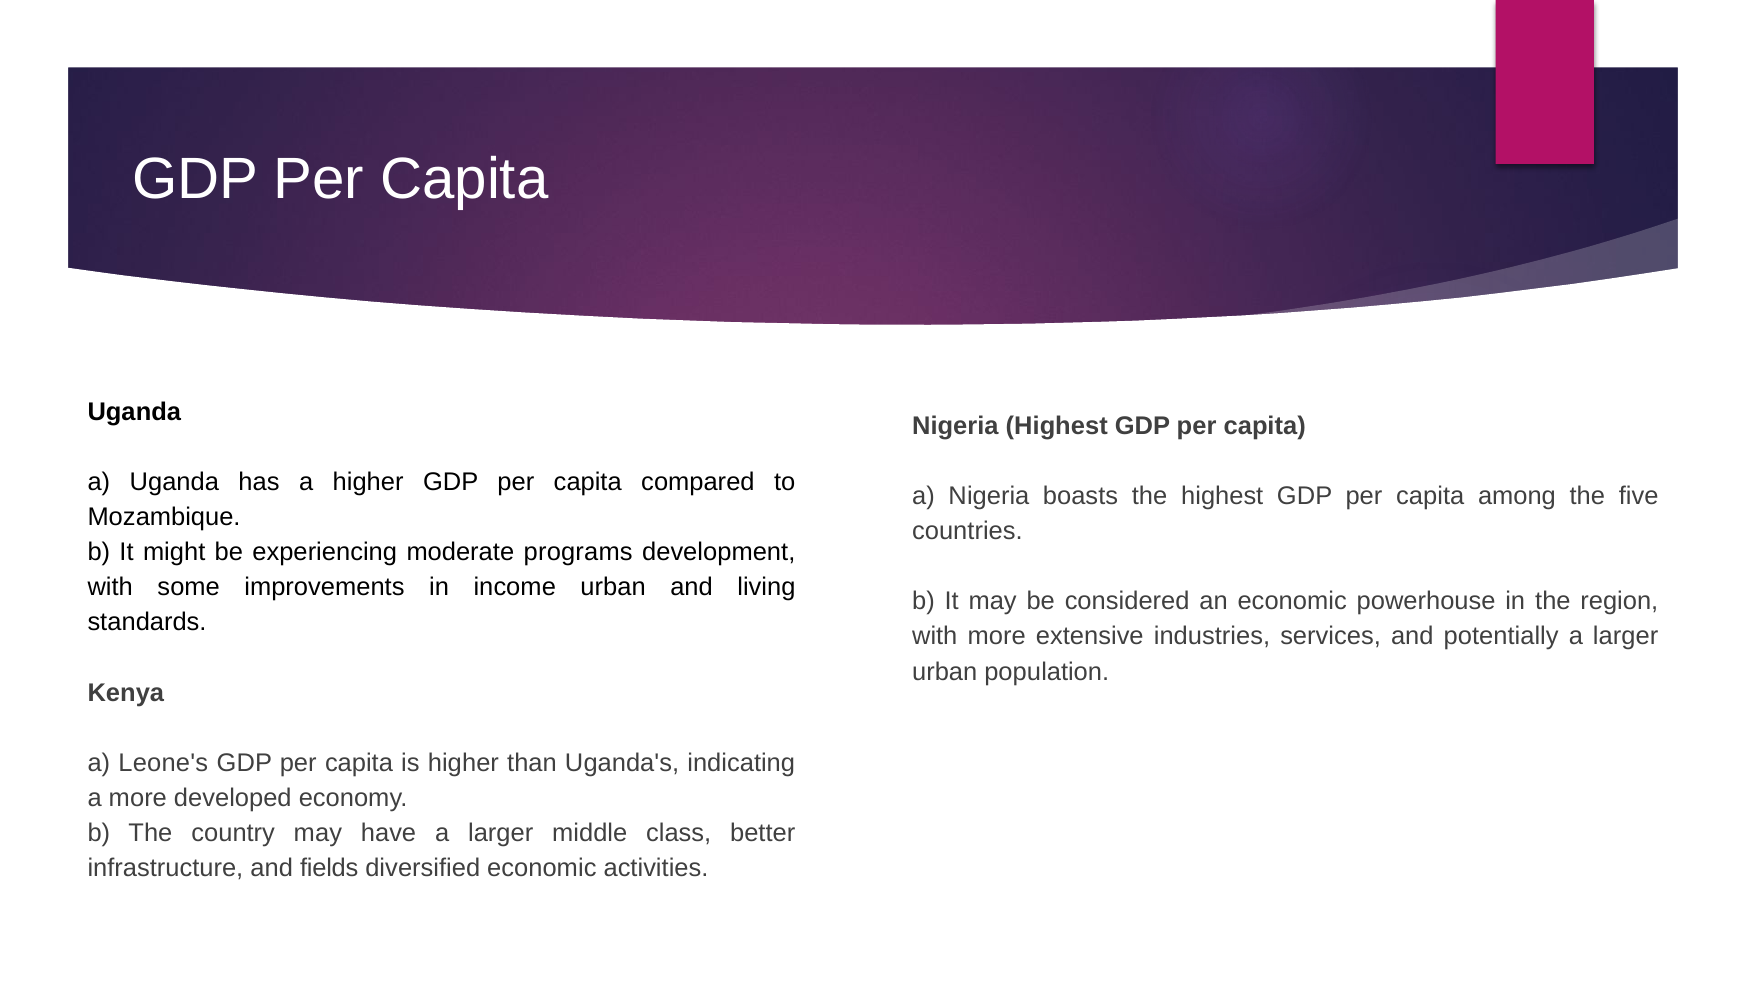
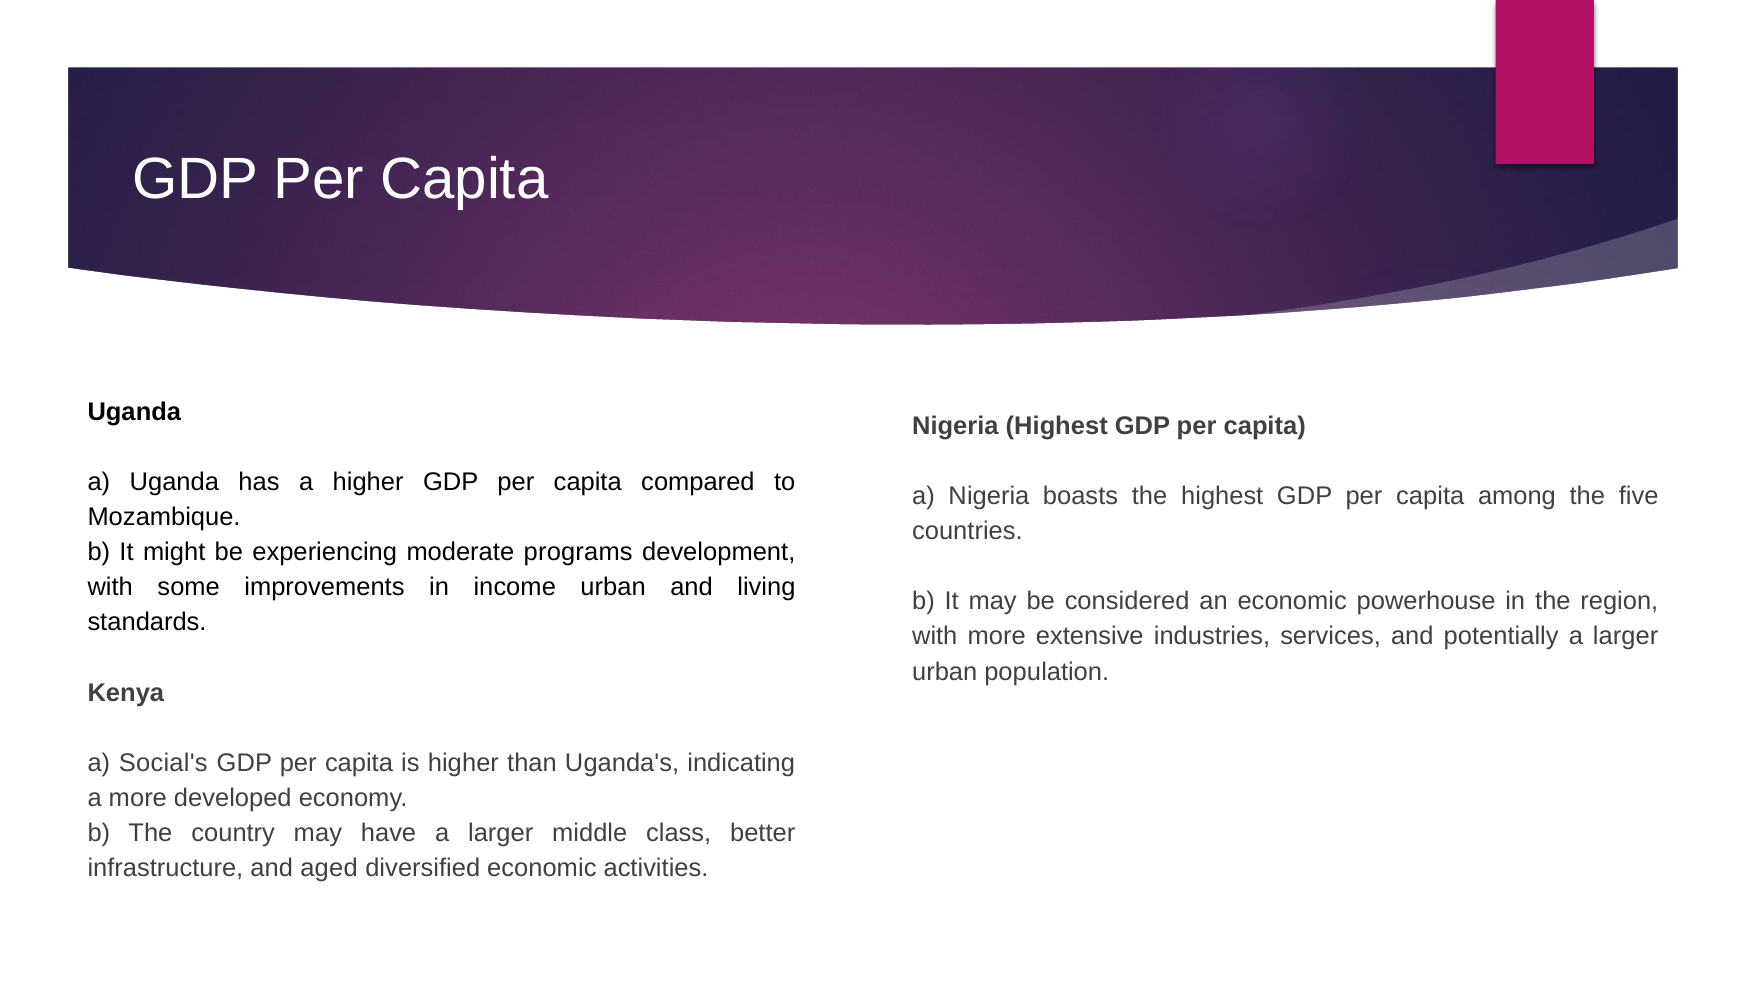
Leone's: Leone's -> Social's
fields: fields -> aged
